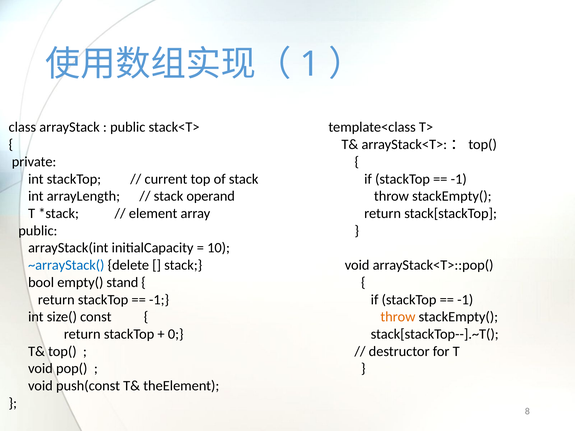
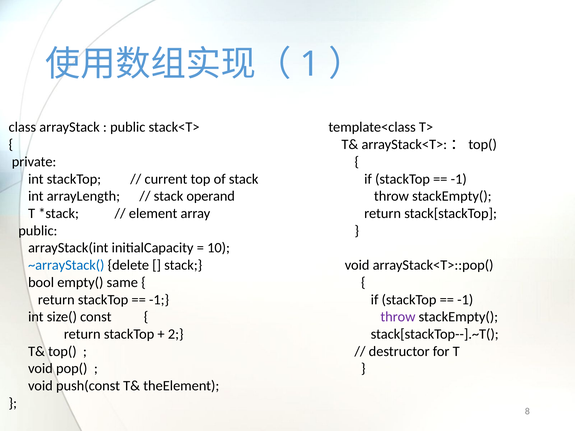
stand: stand -> same
throw at (398, 317) colour: orange -> purple
0: 0 -> 2
